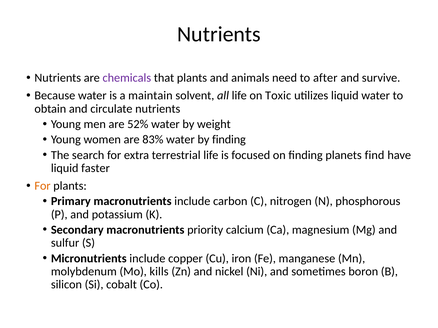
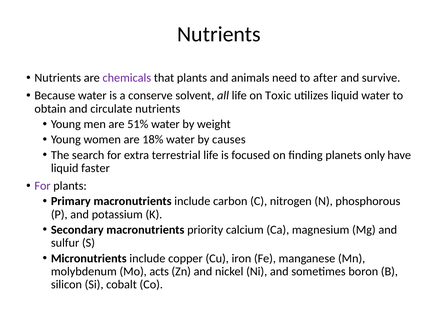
maintain: maintain -> conserve
52%: 52% -> 51%
83%: 83% -> 18%
by finding: finding -> causes
find: find -> only
For at (43, 186) colour: orange -> purple
kills: kills -> acts
